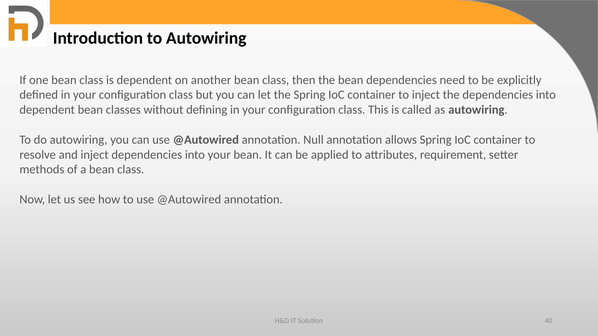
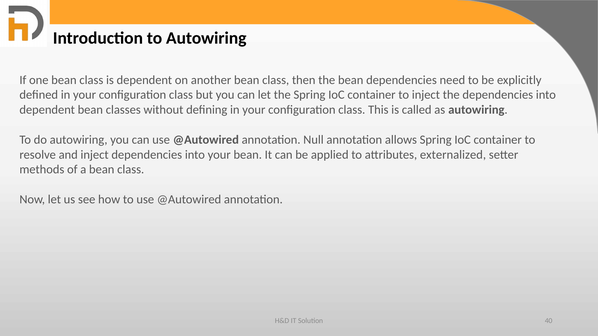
requirement: requirement -> externalized
